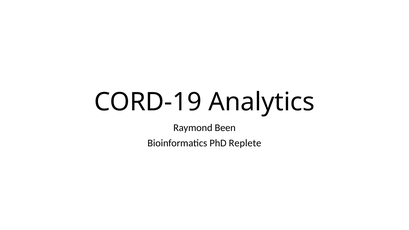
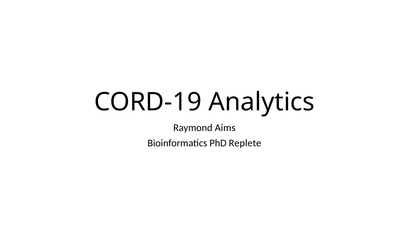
Been: Been -> Aims
